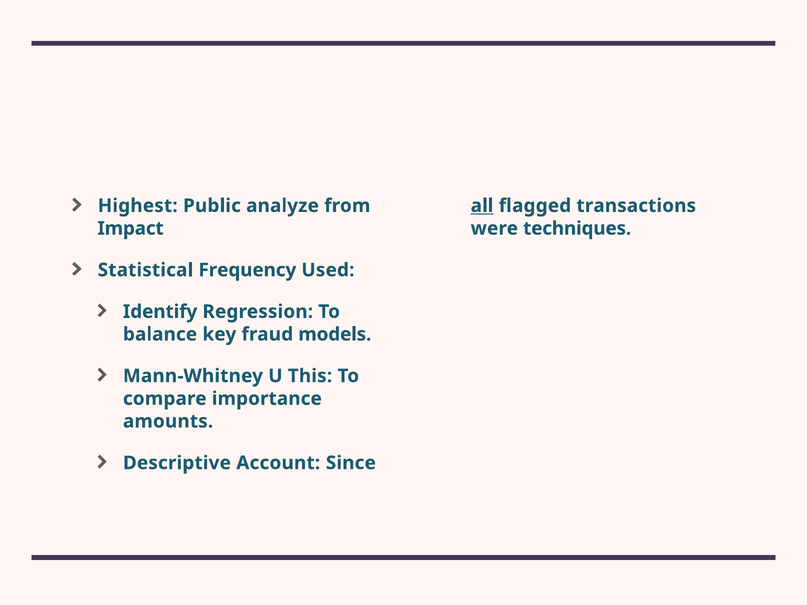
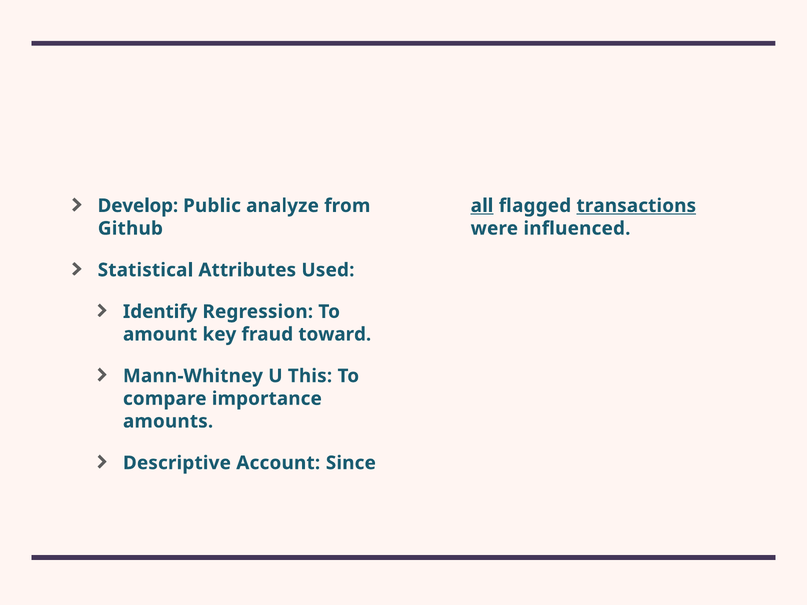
Highest: Highest -> Develop
transactions underline: none -> present
Impact: Impact -> Github
techniques: techniques -> influenced
Frequency: Frequency -> Attributes
balance: balance -> amount
models: models -> toward
